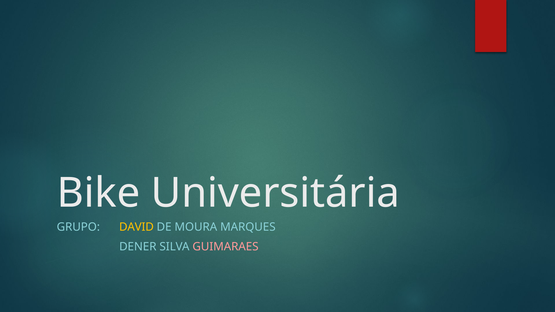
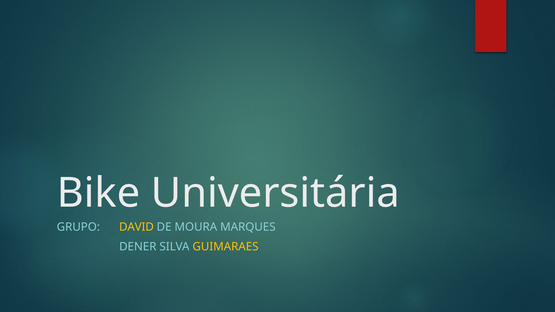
GUIMARAES colour: pink -> yellow
